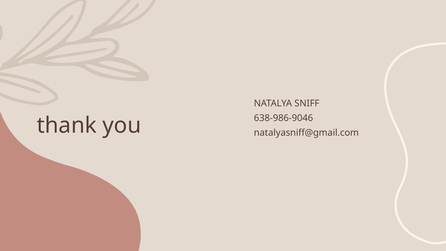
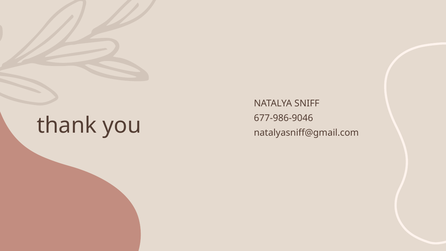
638-986-9046: 638-986-9046 -> 677-986-9046
